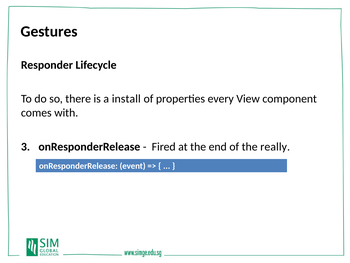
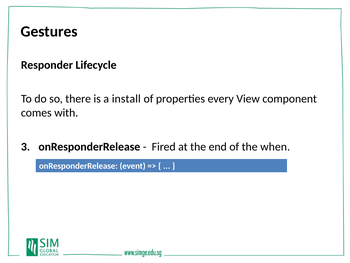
really: really -> when
